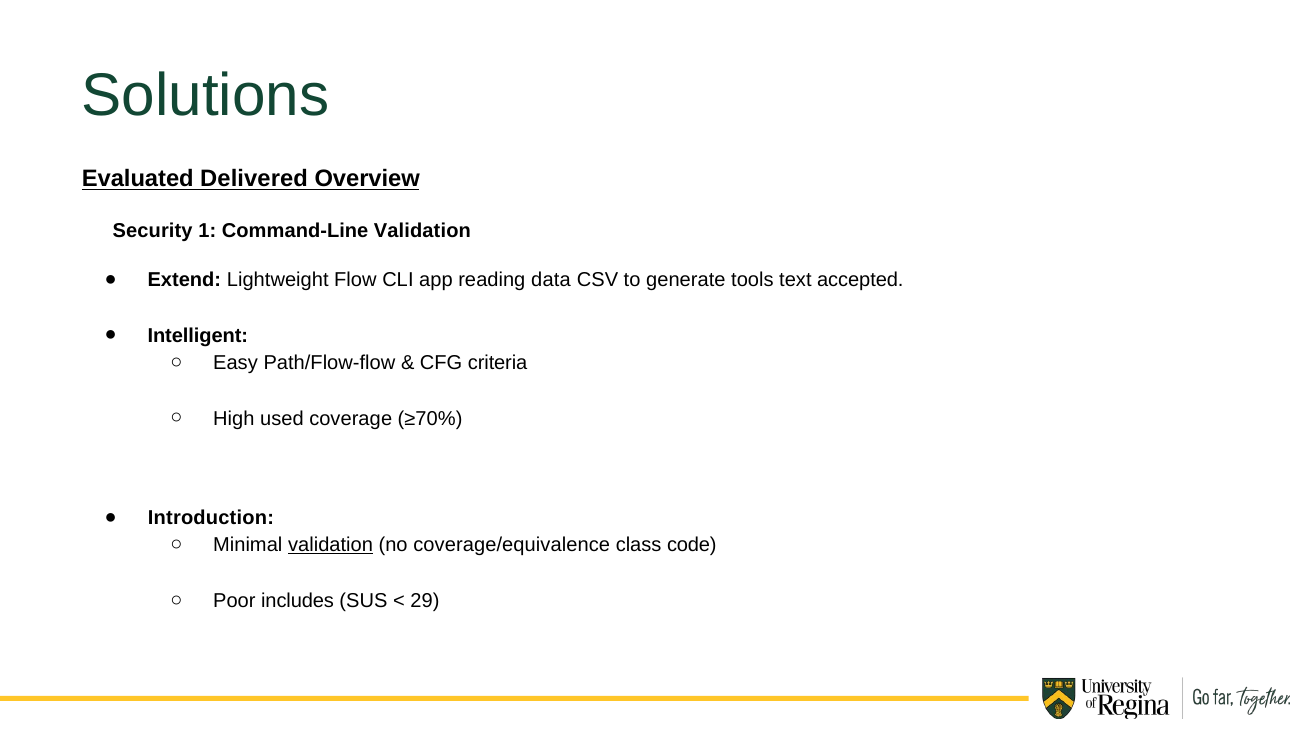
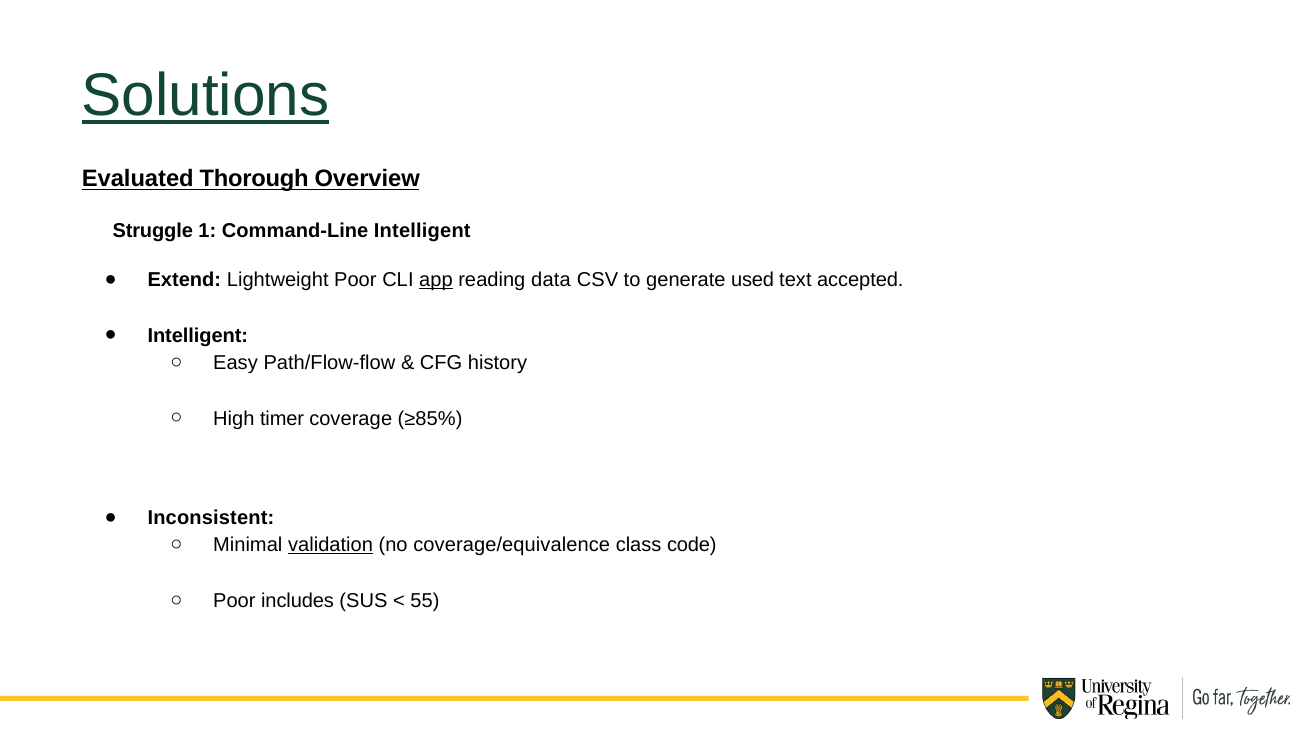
Solutions underline: none -> present
Delivered: Delivered -> Thorough
Security: Security -> Struggle
Command-Line Validation: Validation -> Intelligent
Lightweight Flow: Flow -> Poor
app underline: none -> present
tools: tools -> used
criteria: criteria -> history
used: used -> timer
≥70%: ≥70% -> ≥85%
Introduction: Introduction -> Inconsistent
29: 29 -> 55
